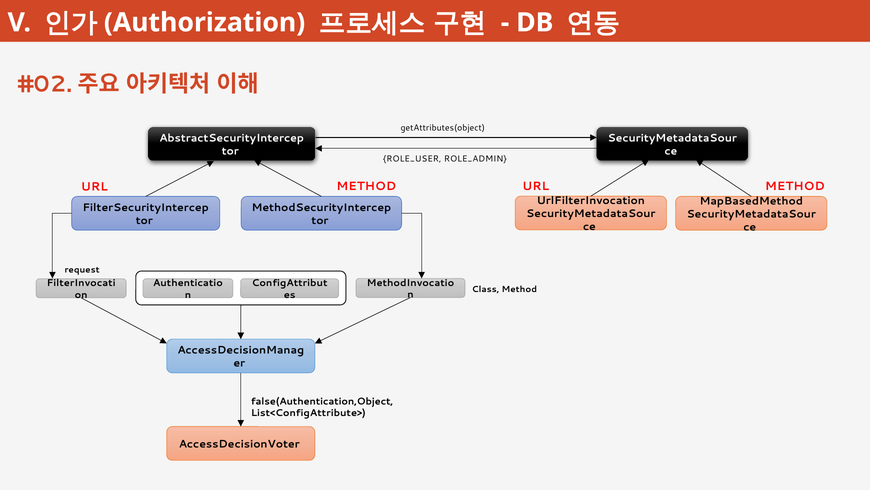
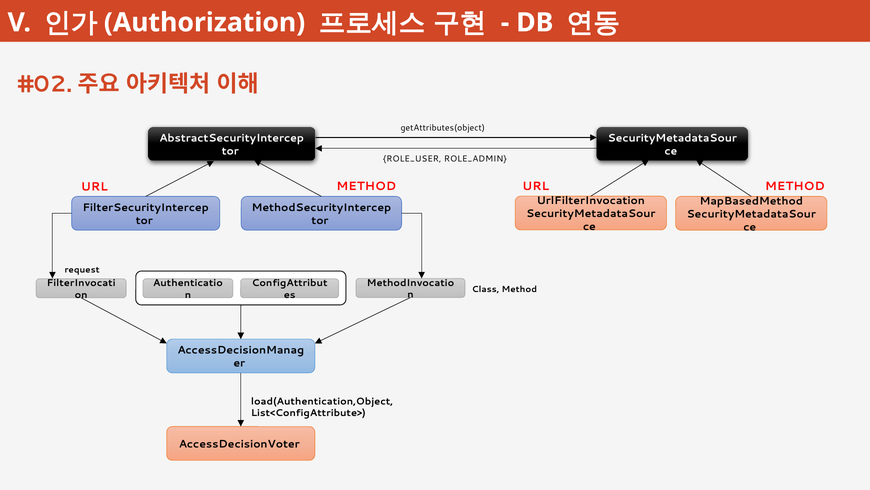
false(Authentication,Object: false(Authentication,Object -> load(Authentication,Object
